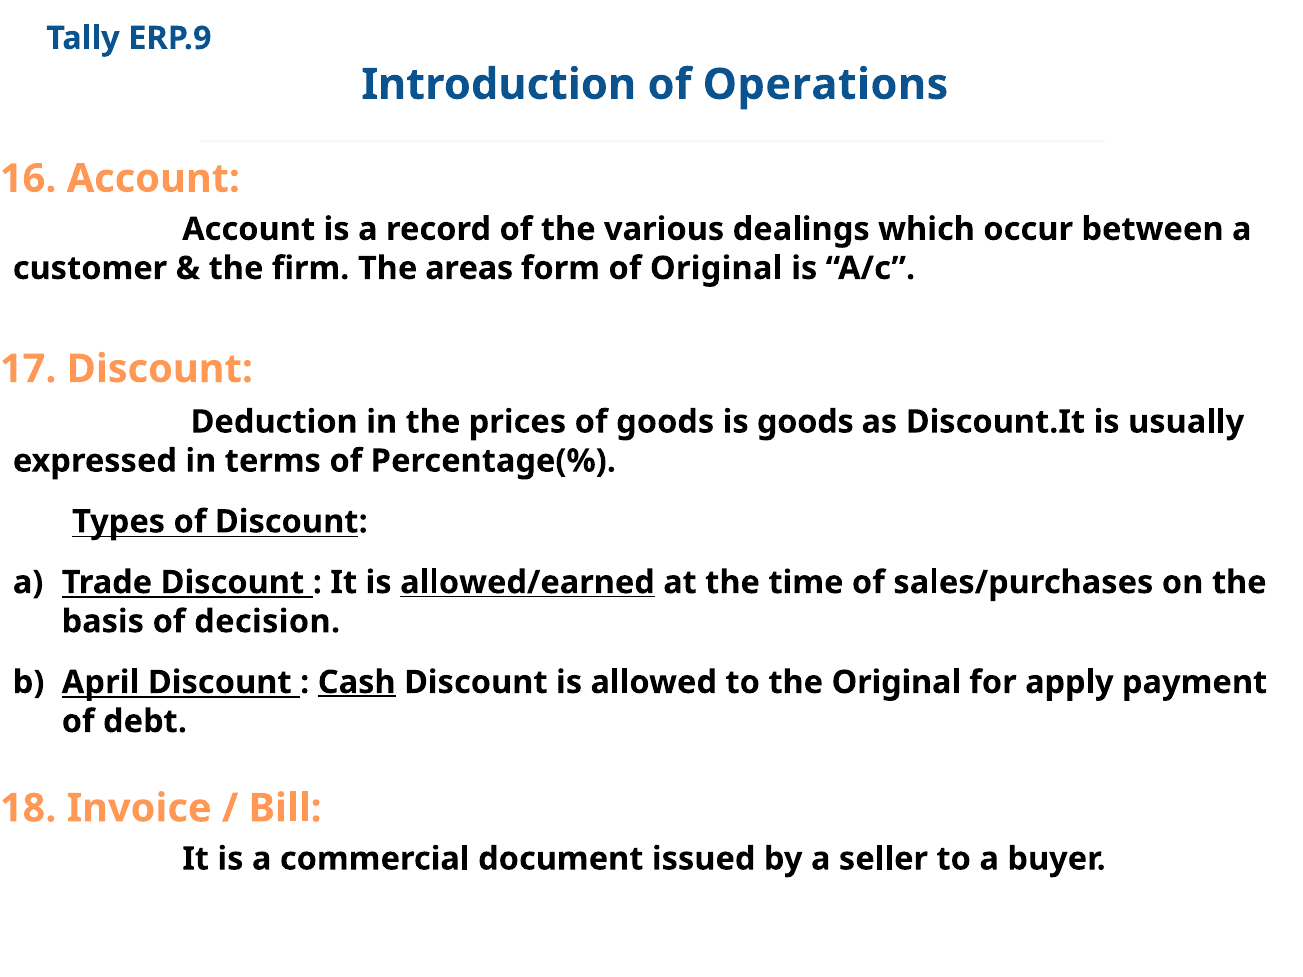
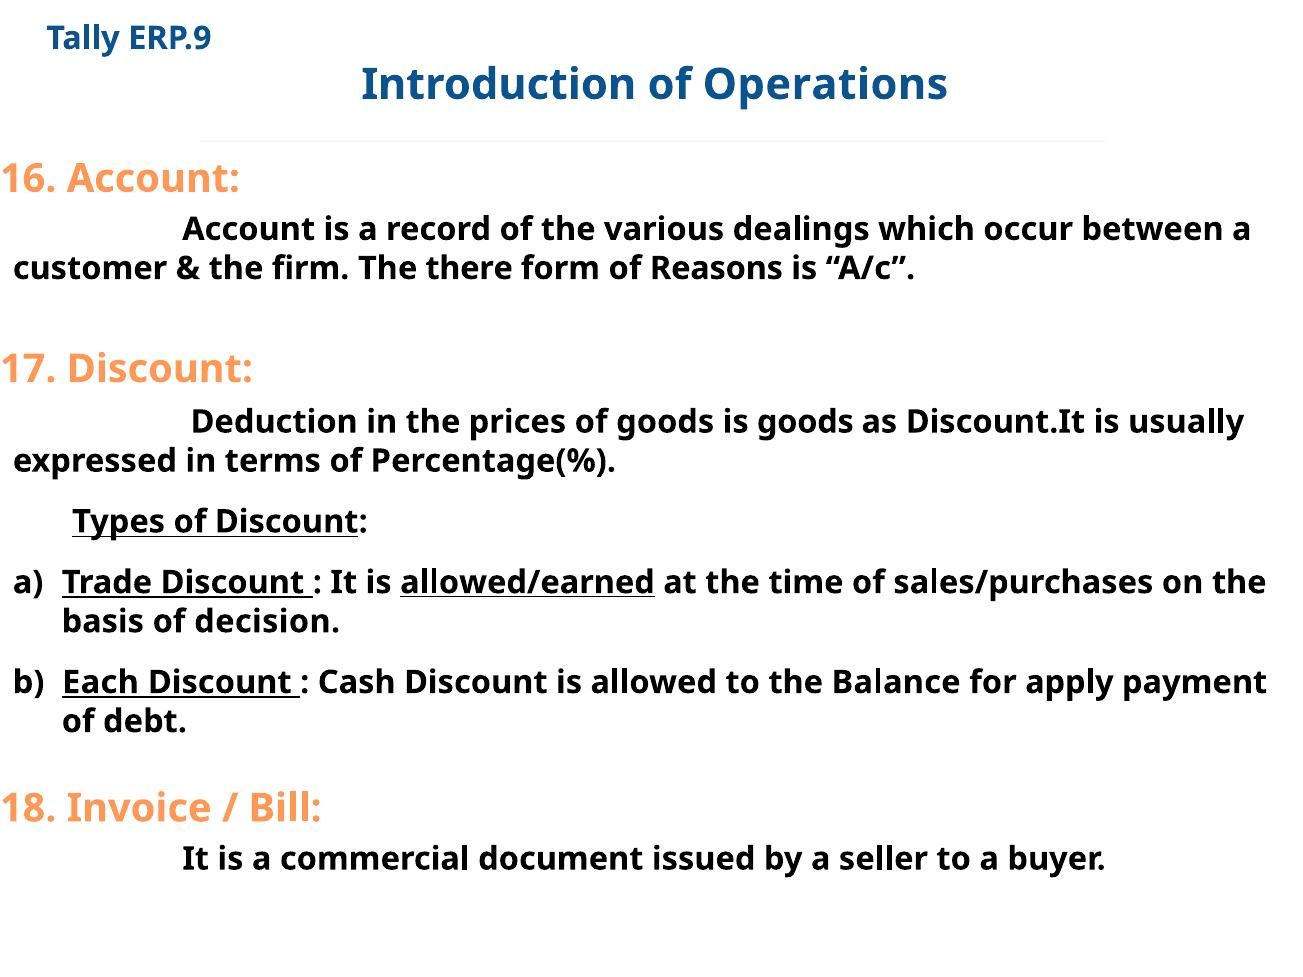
areas: areas -> there
of Original: Original -> Reasons
April: April -> Each
Cash underline: present -> none
the Original: Original -> Balance
